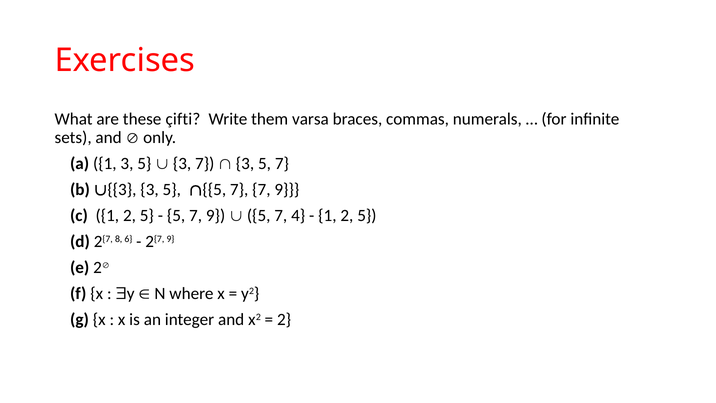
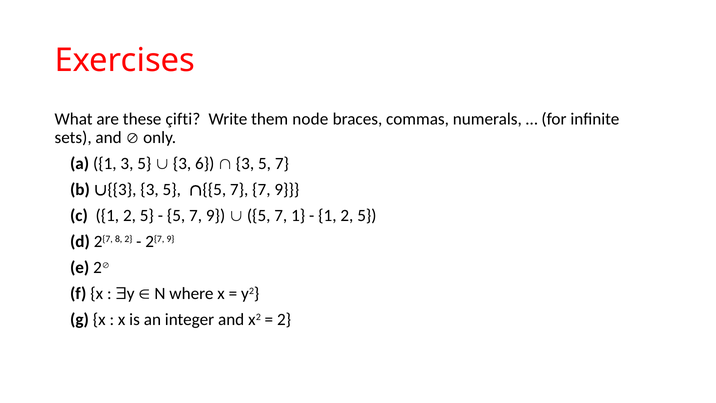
varsa: varsa -> node
3 7: 7 -> 6
7 4: 4 -> 1
8 6: 6 -> 2
